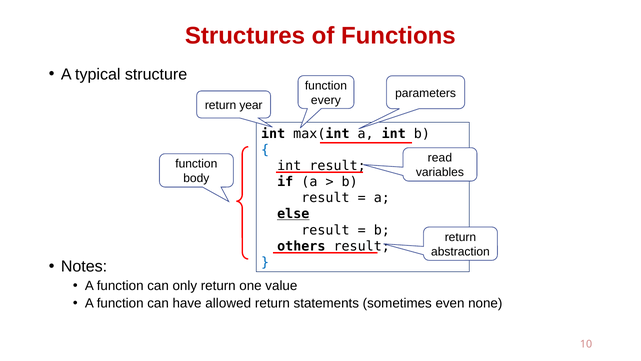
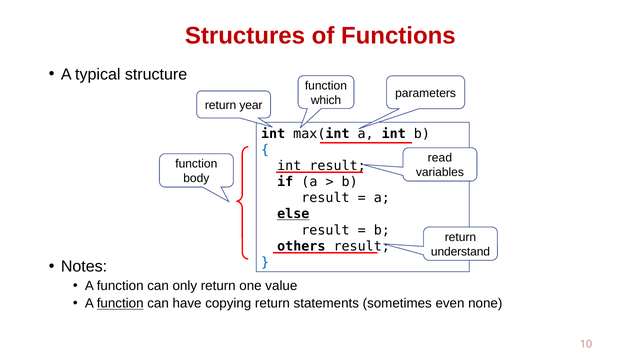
every: every -> which
abstraction: abstraction -> understand
function at (120, 303) underline: none -> present
allowed: allowed -> copying
